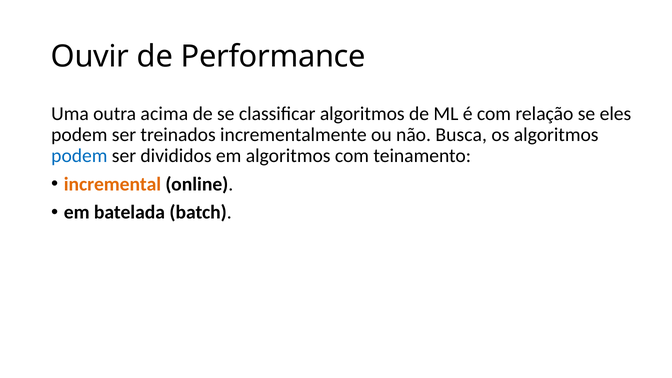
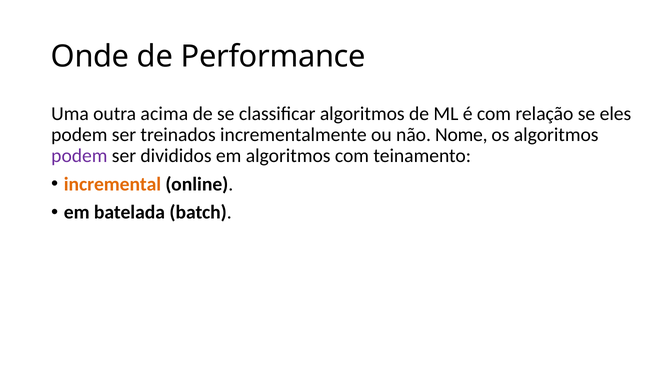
Ouvir: Ouvir -> Onde
Busca: Busca -> Nome
podem at (79, 156) colour: blue -> purple
